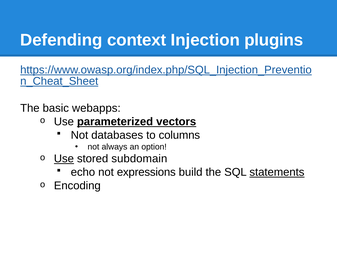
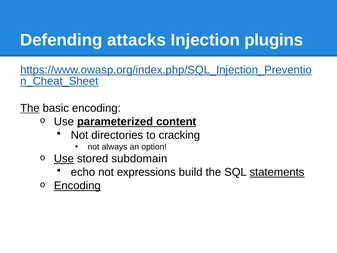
context: context -> attacks
The at (30, 108) underline: none -> present
basic webapps: webapps -> encoding
vectors: vectors -> content
databases: databases -> directories
columns: columns -> cracking
Encoding at (77, 186) underline: none -> present
